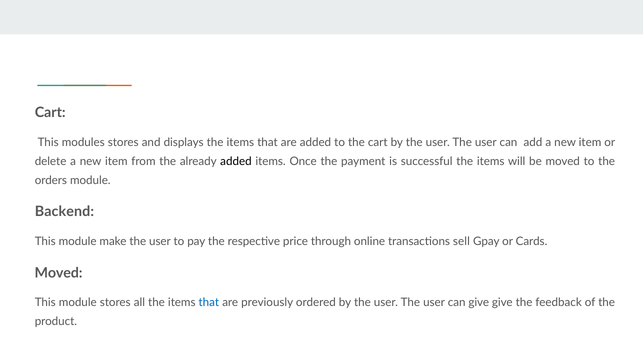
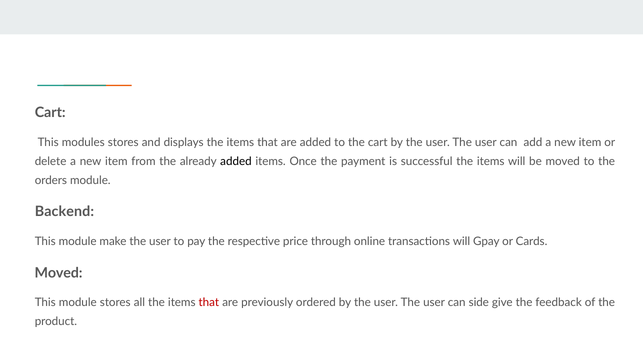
transactions sell: sell -> will
that at (209, 302) colour: blue -> red
can give: give -> side
